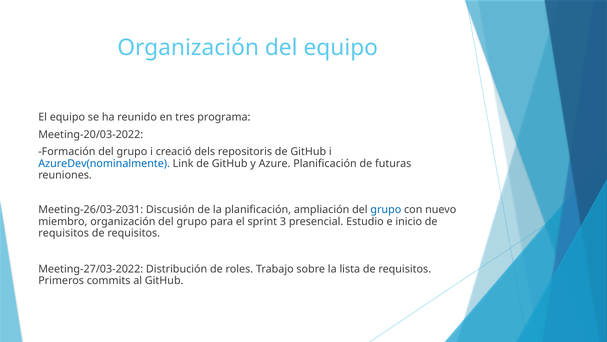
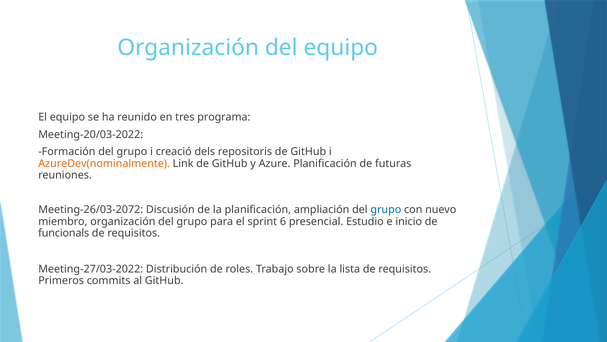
AzureDev(nominalmente colour: blue -> orange
Meeting-26/03-2031: Meeting-26/03-2031 -> Meeting-26/03-2072
3: 3 -> 6
requisitos at (64, 233): requisitos -> funcionals
